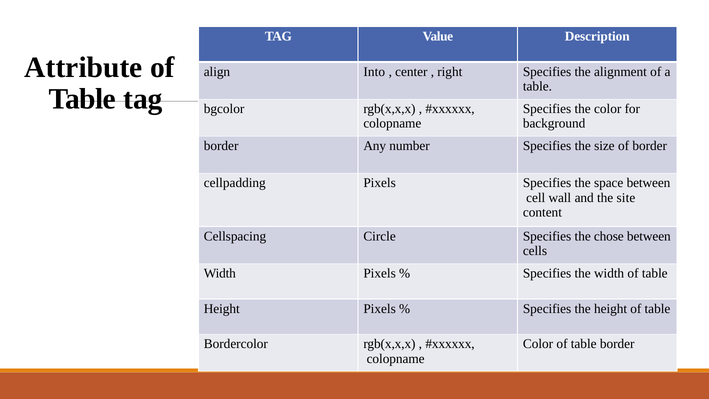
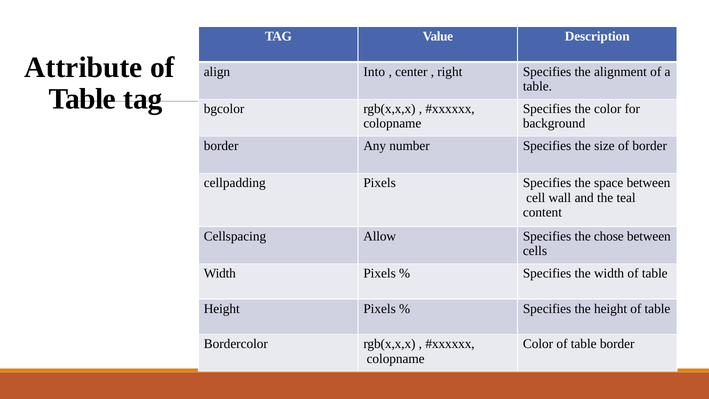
site: site -> teal
Circle: Circle -> Allow
